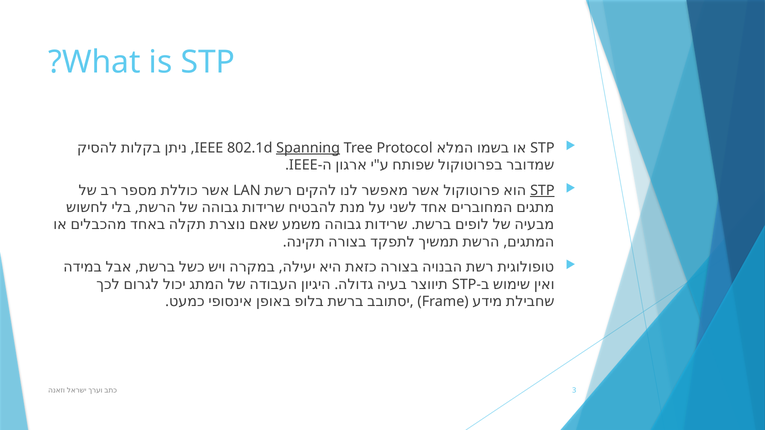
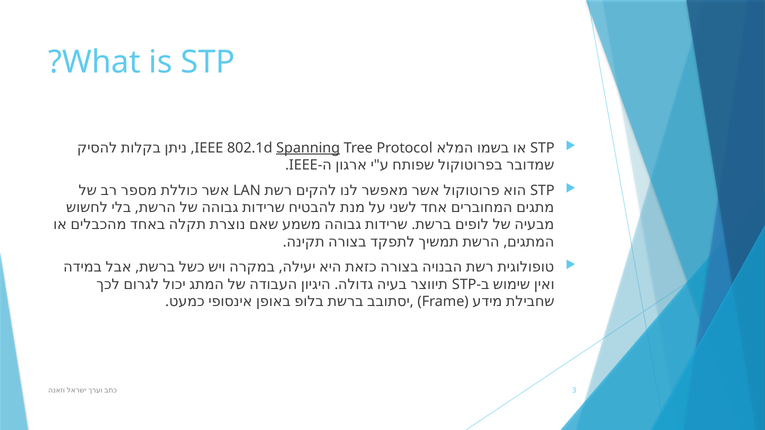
STP at (542, 190) underline: present -> none
